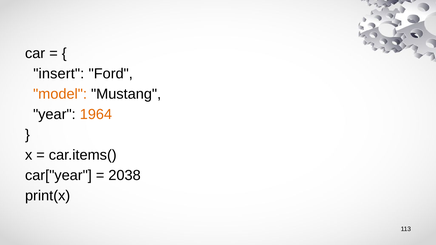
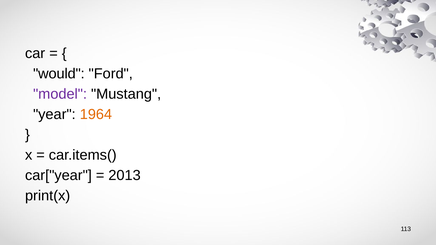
insert: insert -> would
model colour: orange -> purple
2038: 2038 -> 2013
